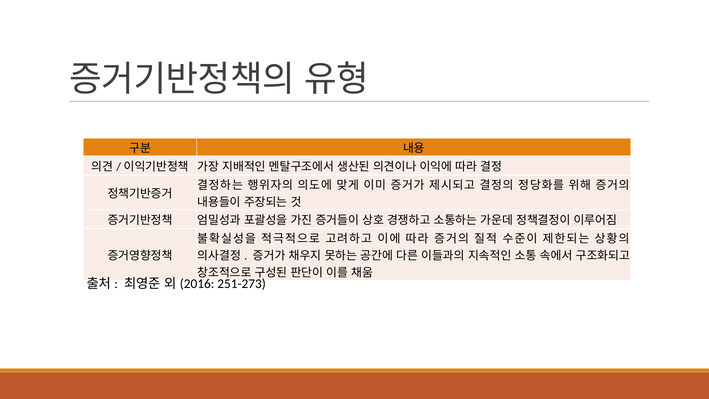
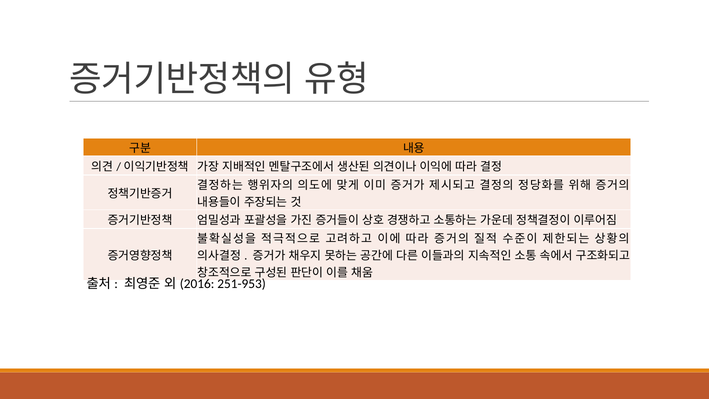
251-273: 251-273 -> 251-953
